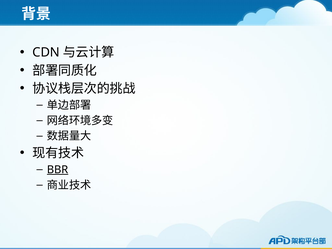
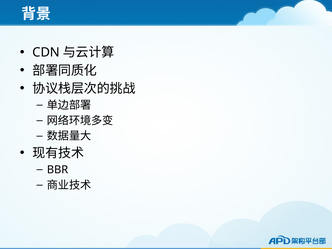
BBR underline: present -> none
